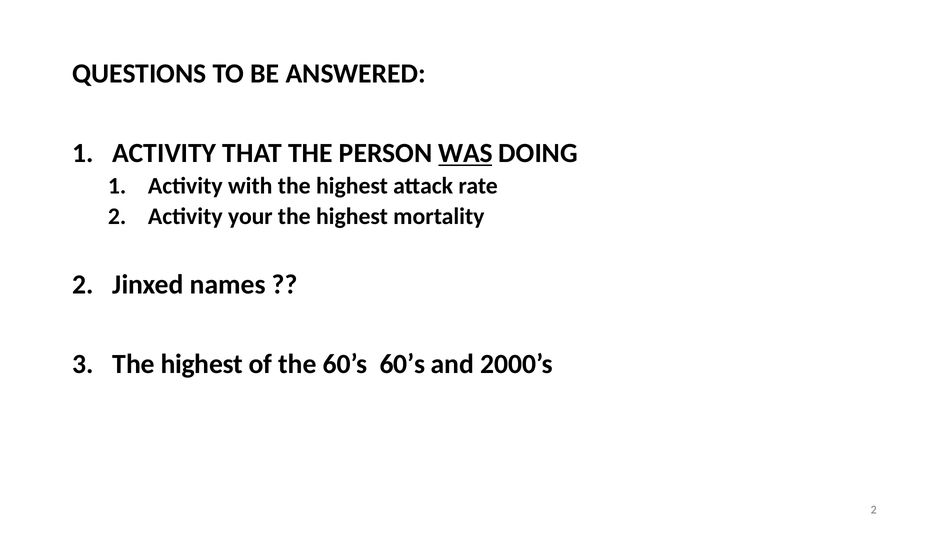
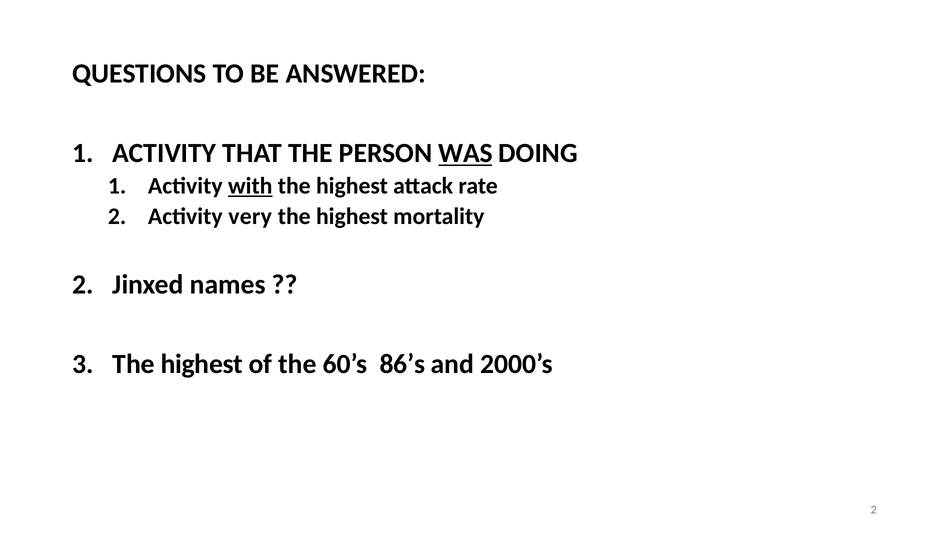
with underline: none -> present
your: your -> very
60’s 60’s: 60’s -> 86’s
